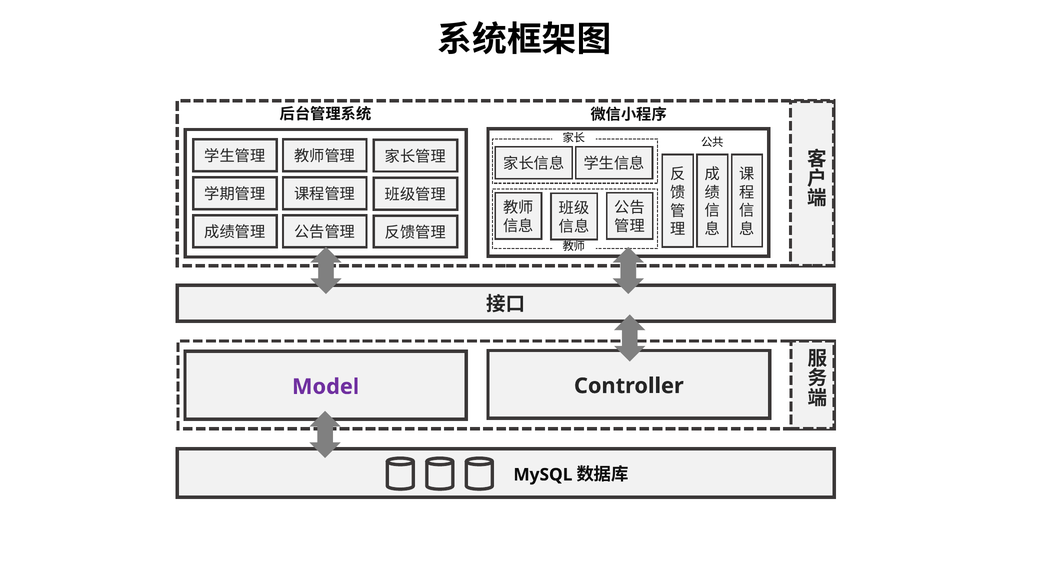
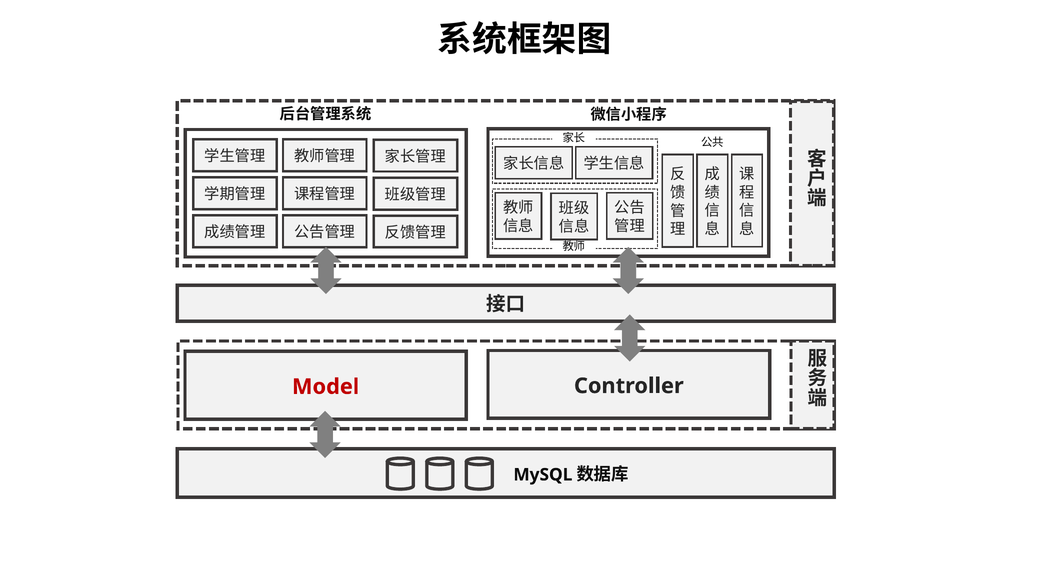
Model colour: purple -> red
